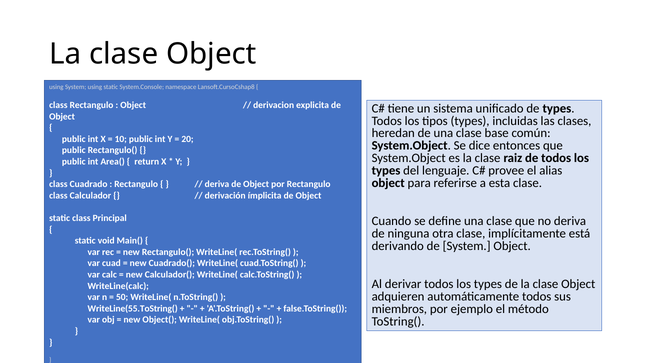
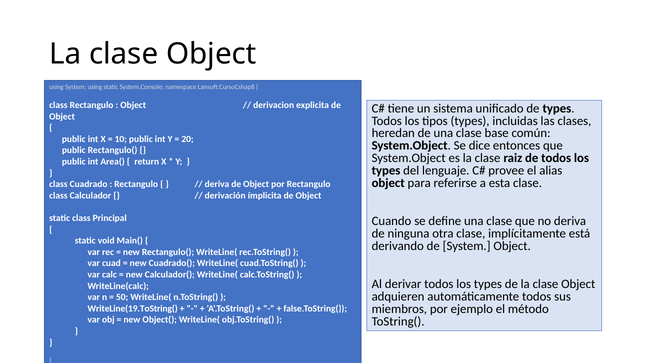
WriteLine(55.ToString(: WriteLine(55.ToString( -> WriteLine(19.ToString(
